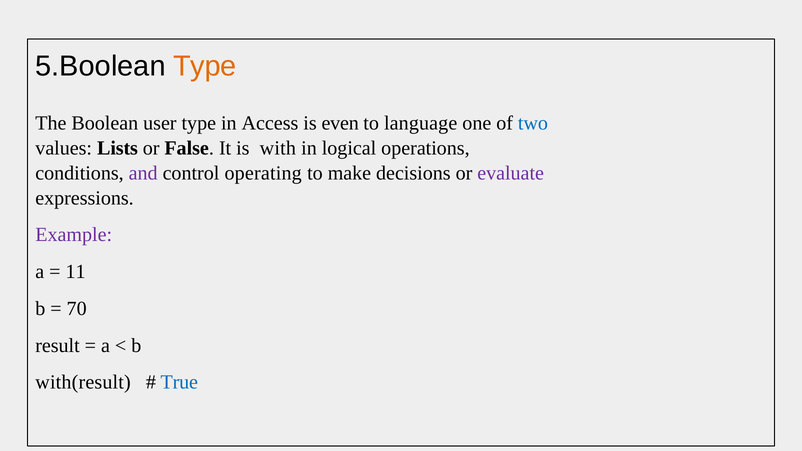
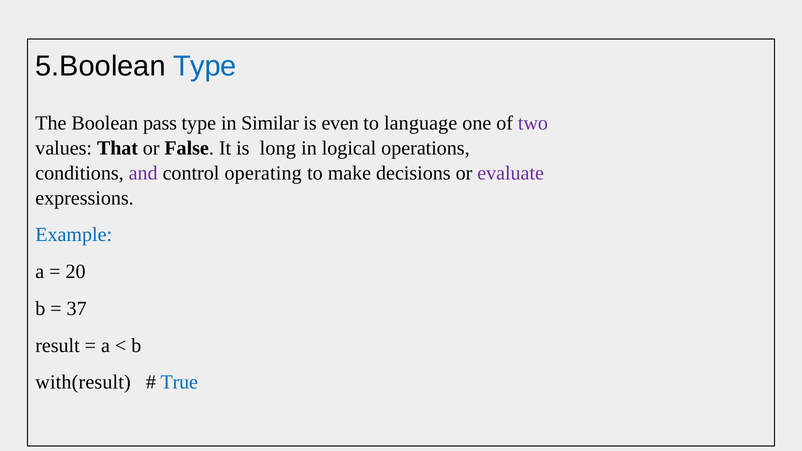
Type at (205, 66) colour: orange -> blue
user: user -> pass
Access: Access -> Similar
two colour: blue -> purple
Lists: Lists -> That
with: with -> long
Example colour: purple -> blue
11: 11 -> 20
70: 70 -> 37
